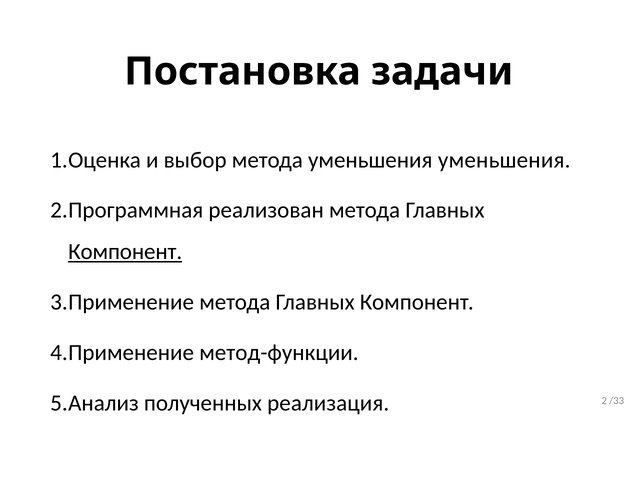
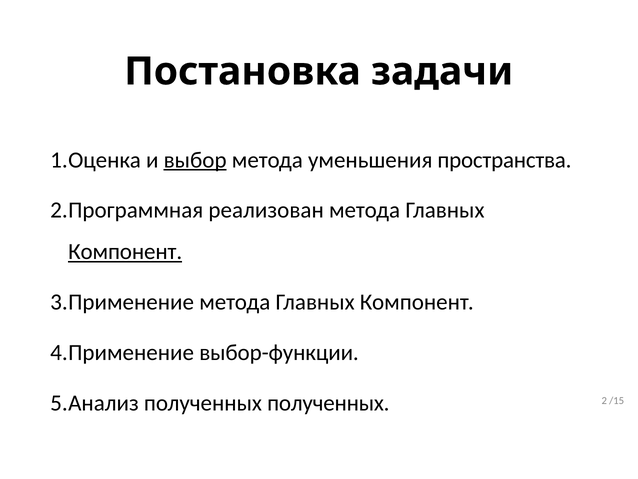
выбор underline: none -> present
уменьшения уменьшения: уменьшения -> пространства
метод-функции: метод-функции -> выбор-функции
полученных реализация: реализация -> полученных
/33: /33 -> /15
